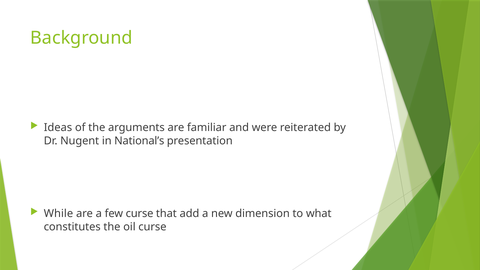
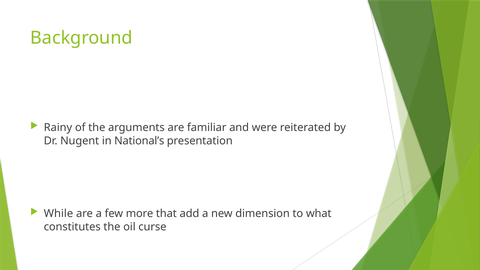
Ideas: Ideas -> Rainy
few curse: curse -> more
